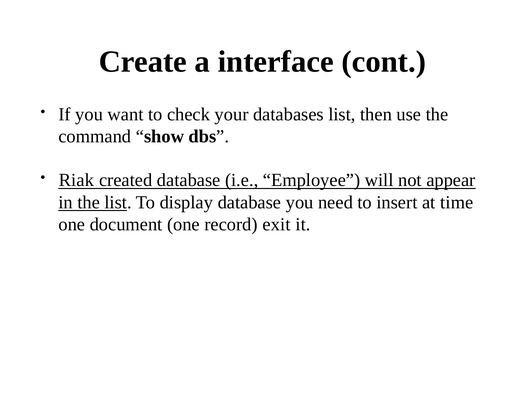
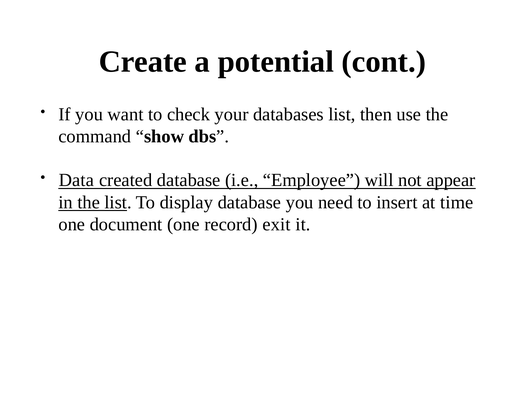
interface: interface -> potential
Riak: Riak -> Data
